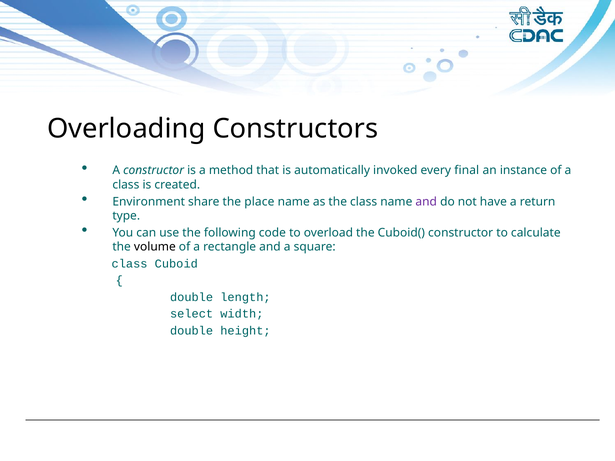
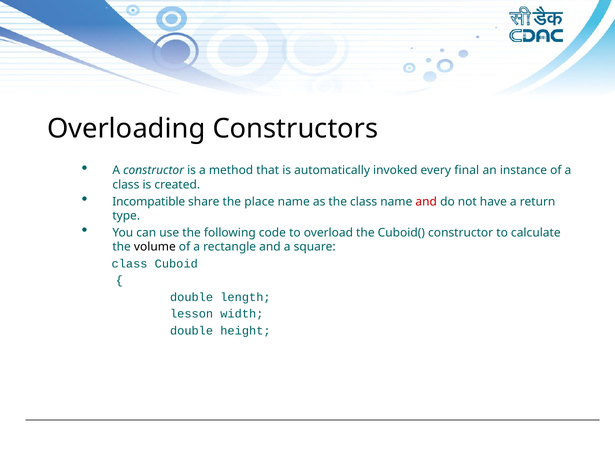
Environment: Environment -> Incompatible
and at (426, 202) colour: purple -> red
select: select -> lesson
